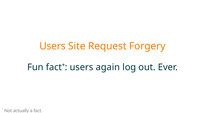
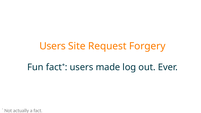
again: again -> made
